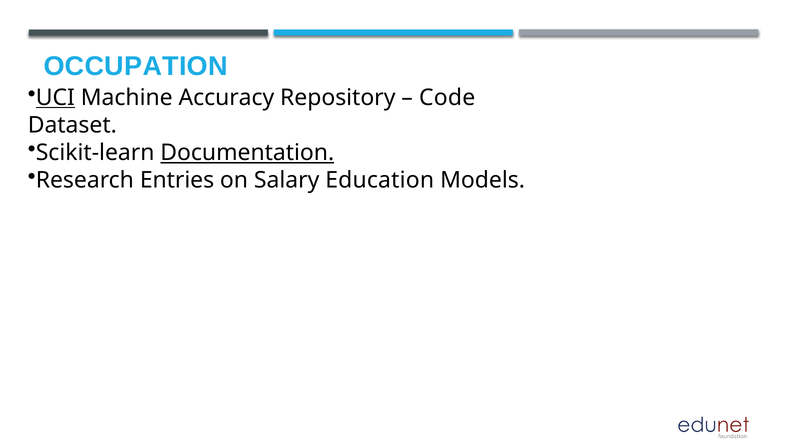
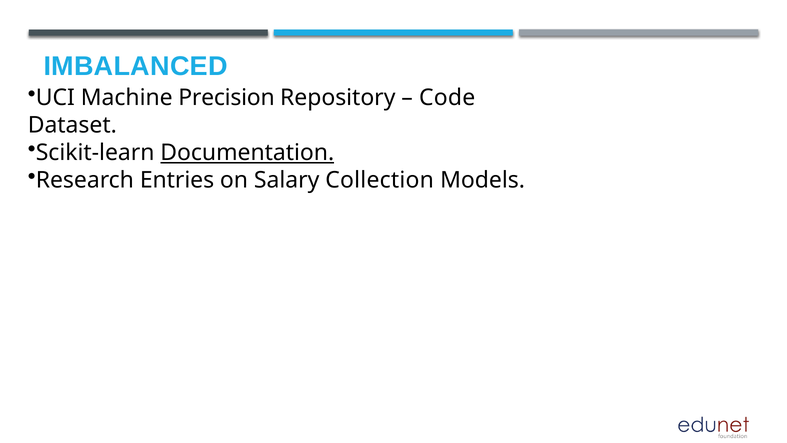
OCCUPATION: OCCUPATION -> IMBALANCED
UCI underline: present -> none
Accuracy: Accuracy -> Precision
Education: Education -> Collection
